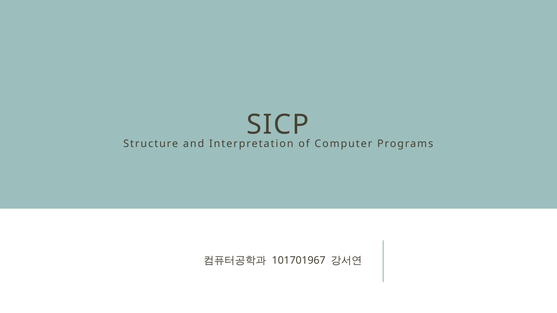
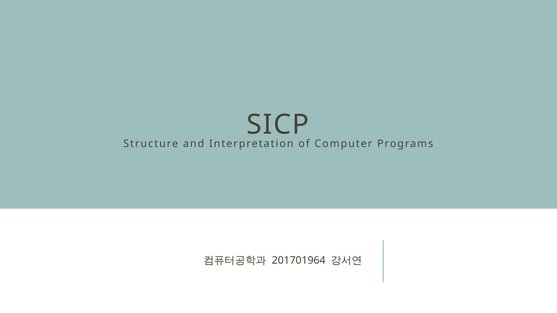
101701967: 101701967 -> 201701964
